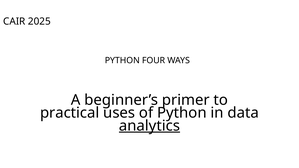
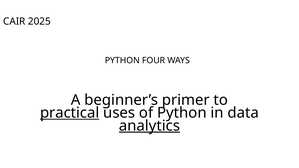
practical underline: none -> present
